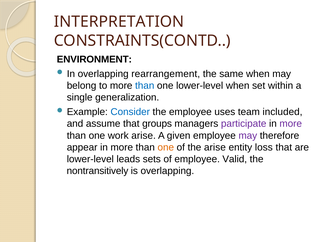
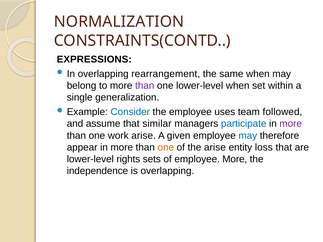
INTERPRETATION: INTERPRETATION -> NORMALIZATION
ENVIRONMENT: ENVIRONMENT -> EXPRESSIONS
than at (145, 86) colour: blue -> purple
included: included -> followed
groups: groups -> similar
participate colour: purple -> blue
may at (248, 136) colour: purple -> blue
leads: leads -> rights
employee Valid: Valid -> More
nontransitively: nontransitively -> independence
